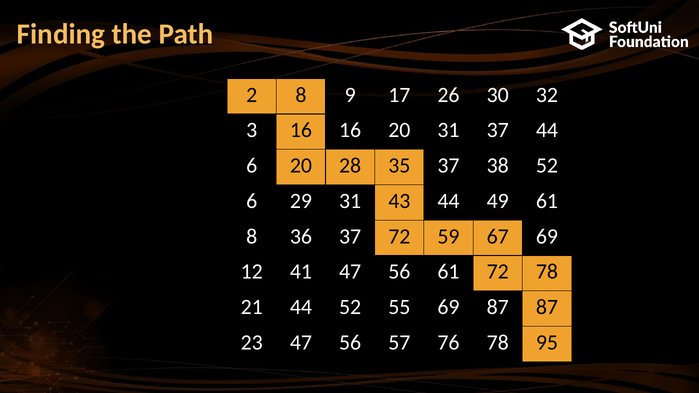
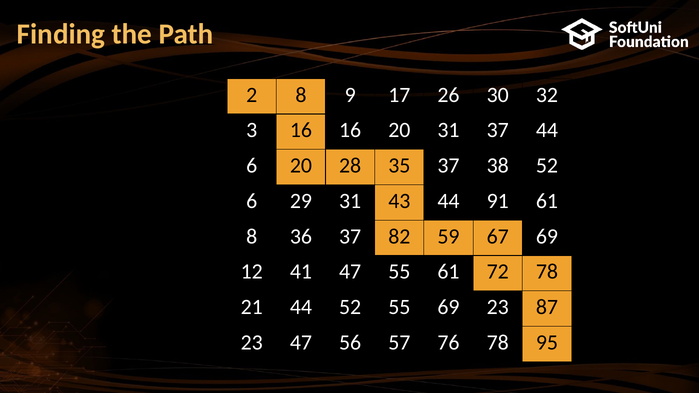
49: 49 -> 91
37 72: 72 -> 82
41 47 56: 56 -> 55
69 87: 87 -> 23
